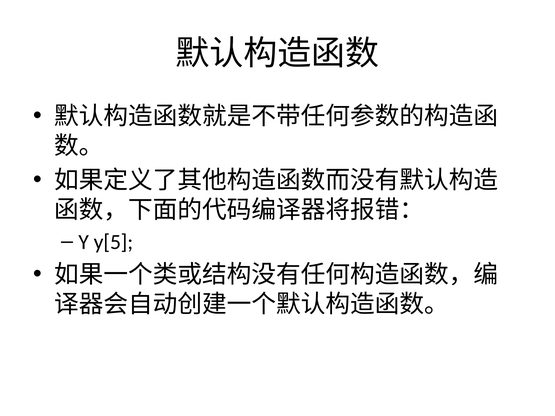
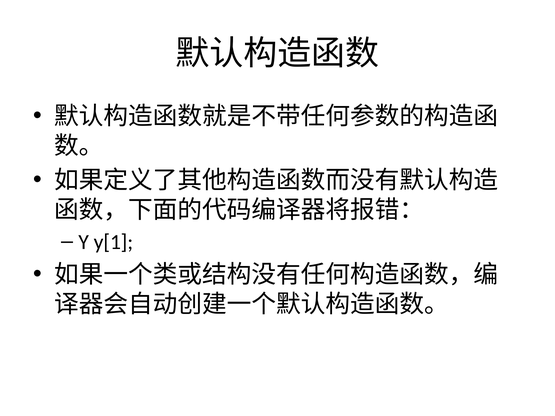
y[5: y[5 -> y[1
